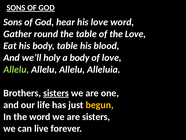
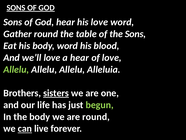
the Love: Love -> Sons
body table: table -> word
we’ll holy: holy -> love
a body: body -> hear
begun colour: yellow -> light green
the word: word -> body
are sisters: sisters -> round
can underline: none -> present
